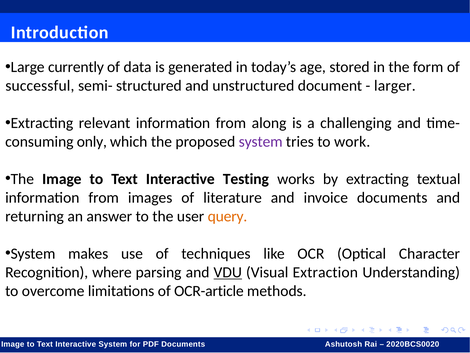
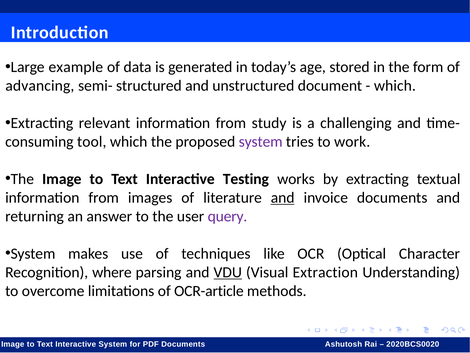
currently: currently -> example
successful: successful -> advancing
larger at (395, 86): larger -> which
along: along -> study
only: only -> tool
and at (283, 198) underline: none -> present
query colour: orange -> purple
